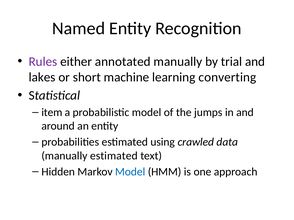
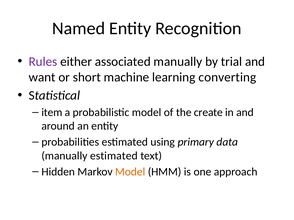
annotated: annotated -> associated
lakes: lakes -> want
jumps: jumps -> create
crawled: crawled -> primary
Model at (130, 172) colour: blue -> orange
